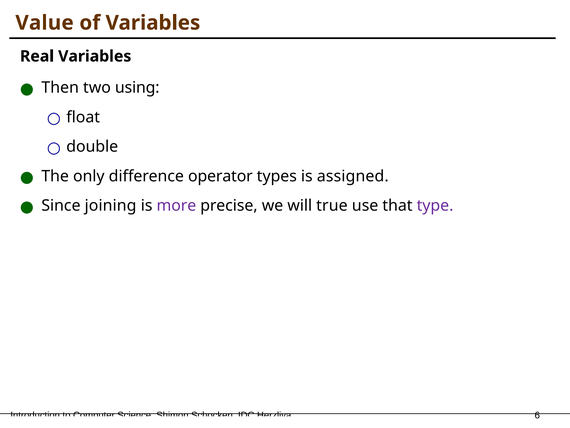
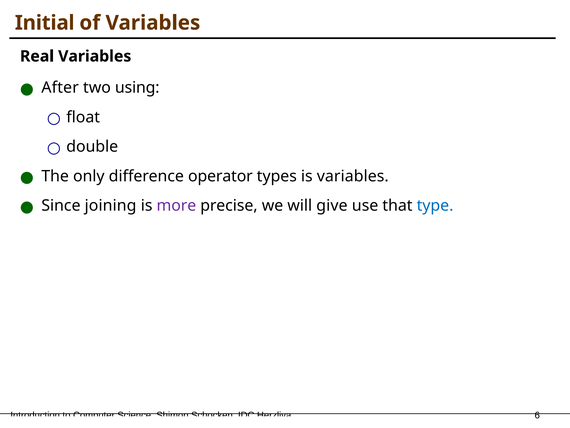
Value: Value -> Initial
Then: Then -> After
is assigned: assigned -> variables
true: true -> give
type colour: purple -> blue
